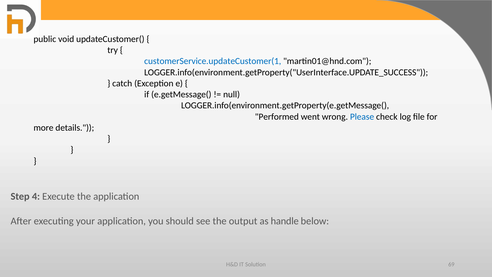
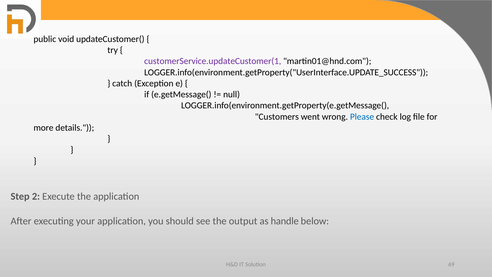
customerService.updateCustomer(1 colour: blue -> purple
Performed: Performed -> Customers
4: 4 -> 2
